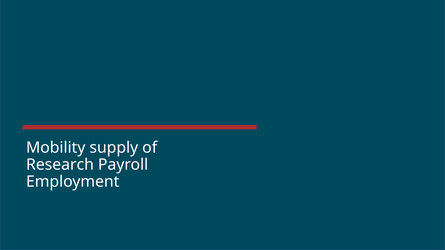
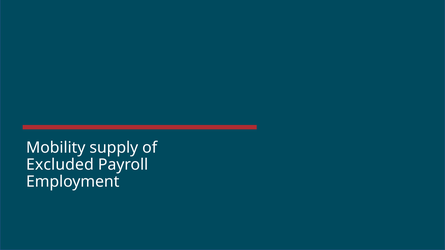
Research: Research -> Excluded
